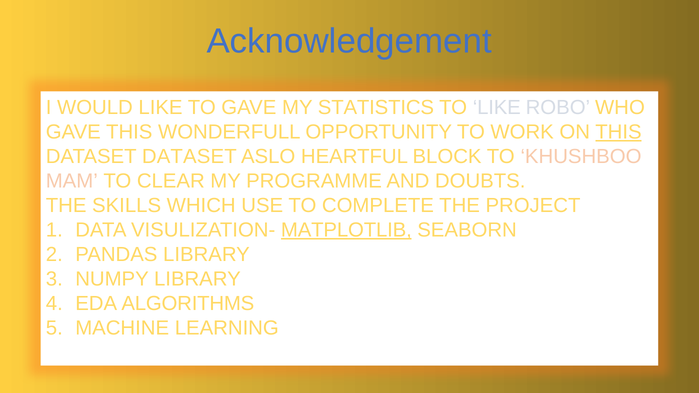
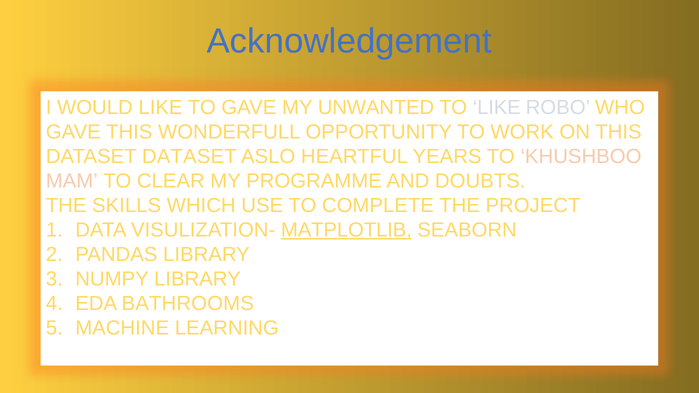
STATISTICS: STATISTICS -> UNWANTED
THIS at (618, 132) underline: present -> none
BLOCK: BLOCK -> YEARS
ALGORITHMS: ALGORITHMS -> BATHROOMS
